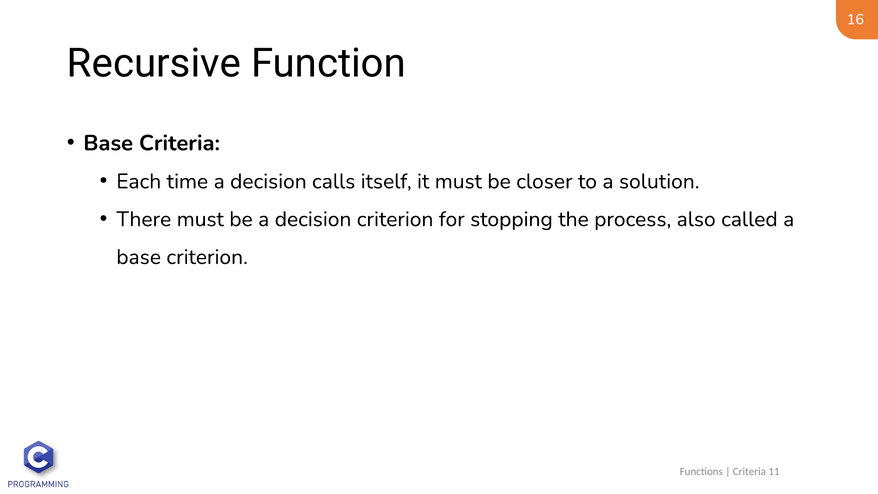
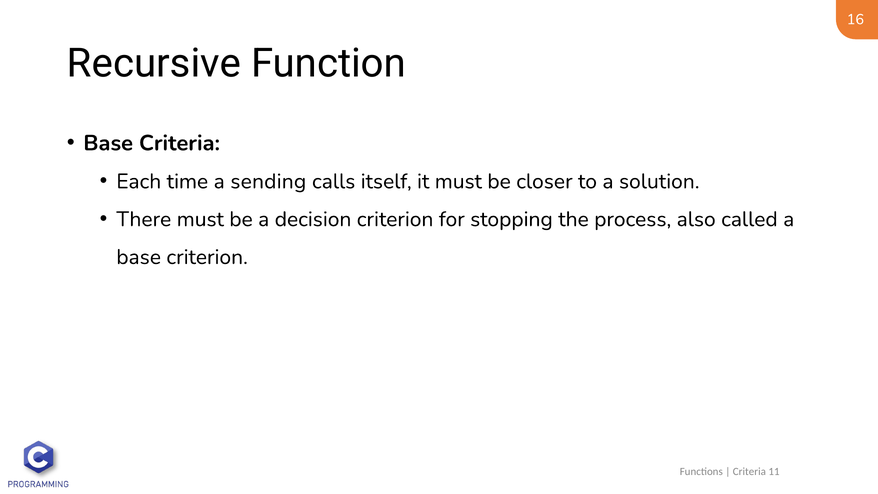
time a decision: decision -> sending
